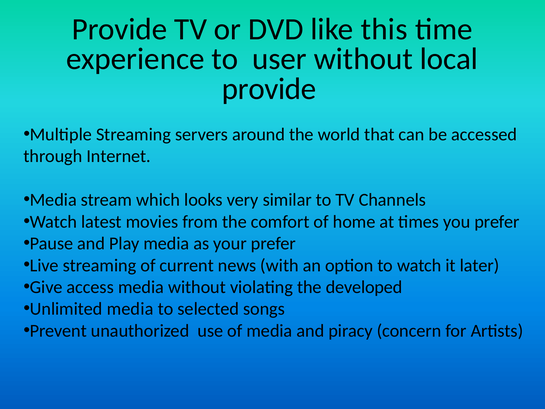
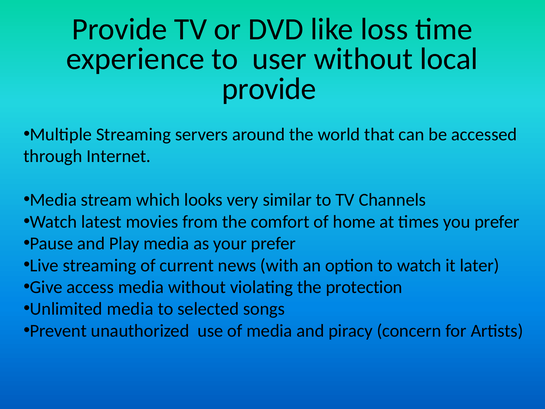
this: this -> loss
developed: developed -> protection
